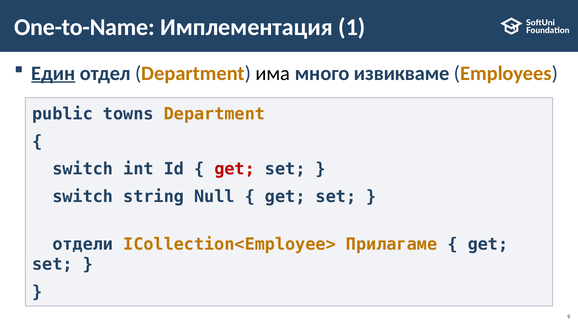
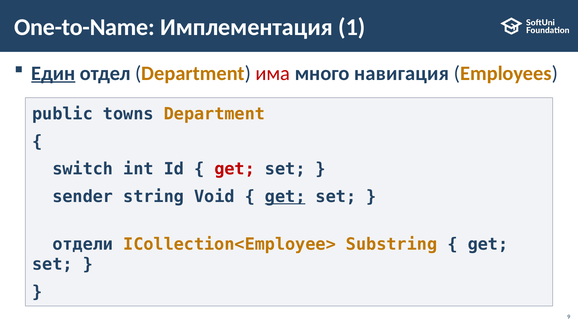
има colour: black -> red
извикваме: извикваме -> навигация
switch at (83, 197): switch -> sender
Null: Null -> Void
get at (285, 197) underline: none -> present
Прилагаме: Прилагаме -> Substring
